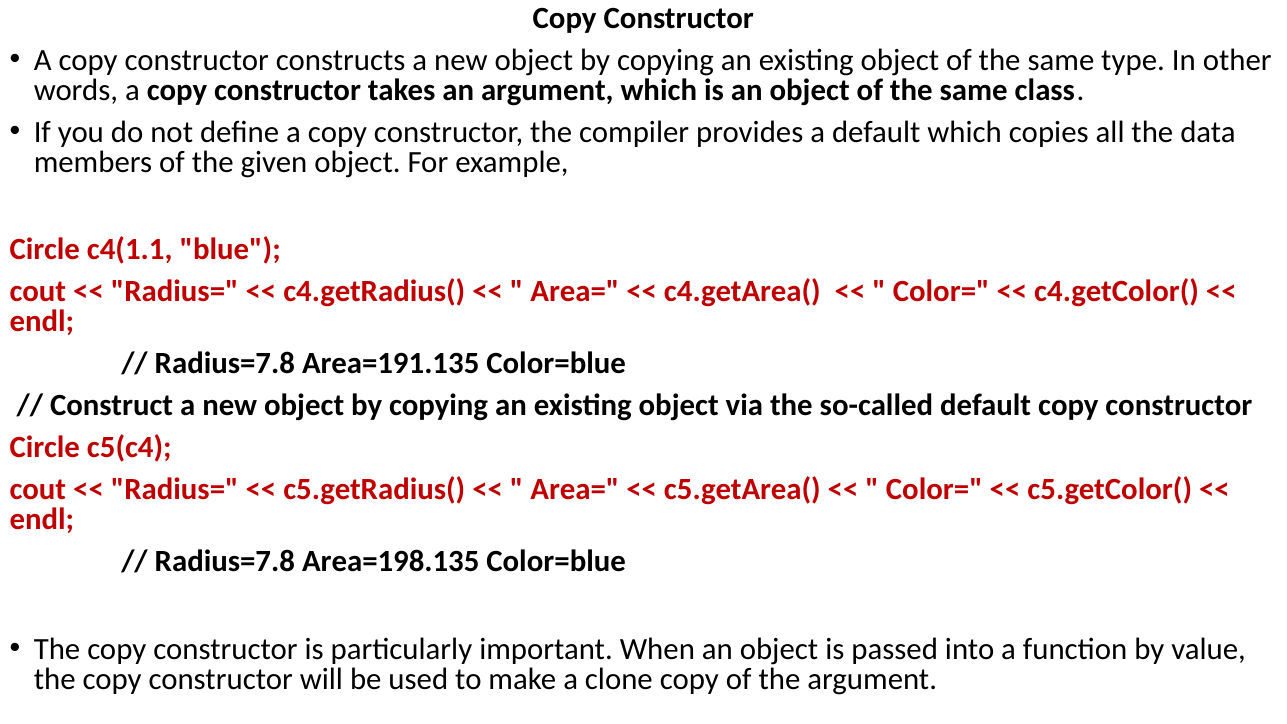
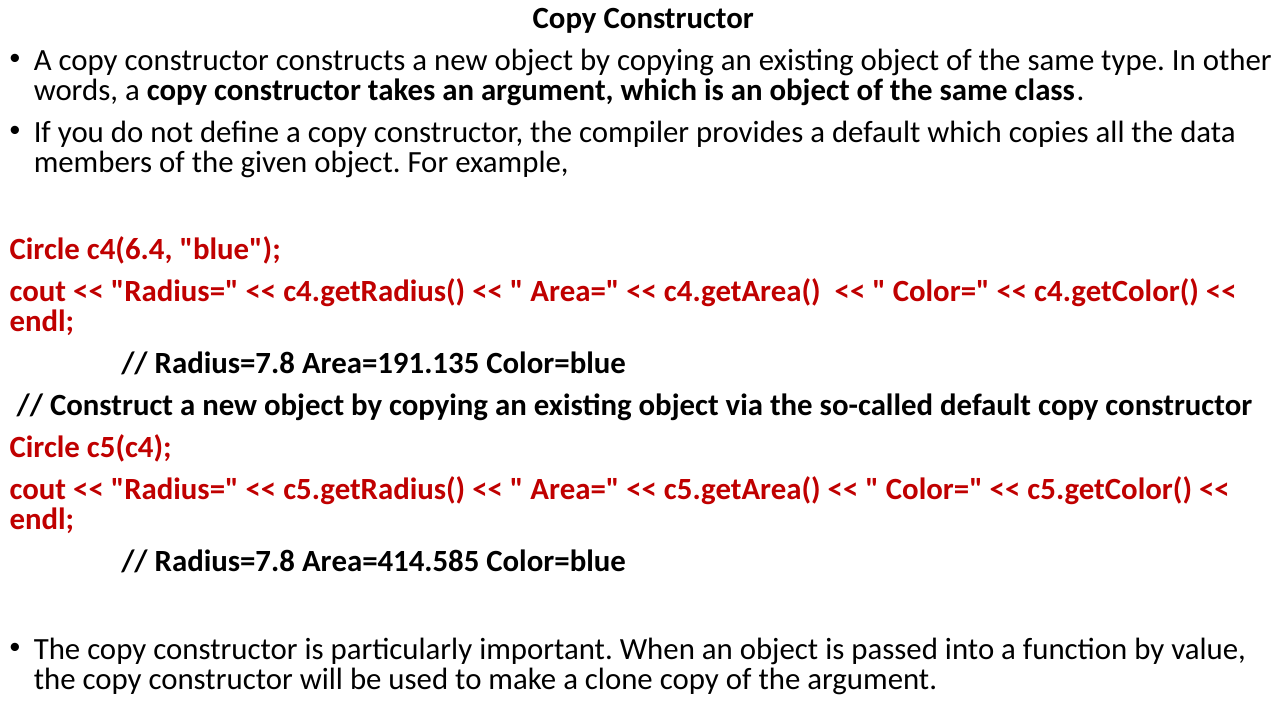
c4(1.1: c4(1.1 -> c4(6.4
Area=198.135: Area=198.135 -> Area=414.585
